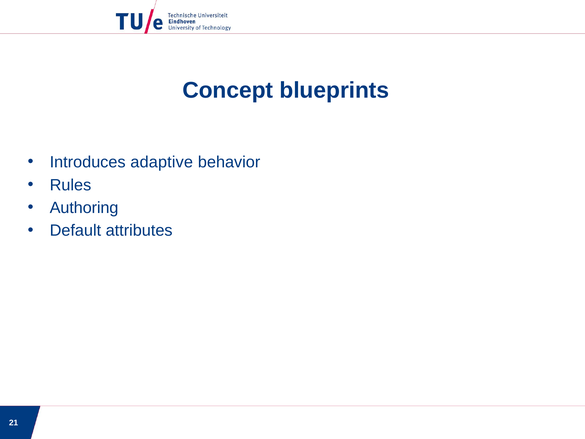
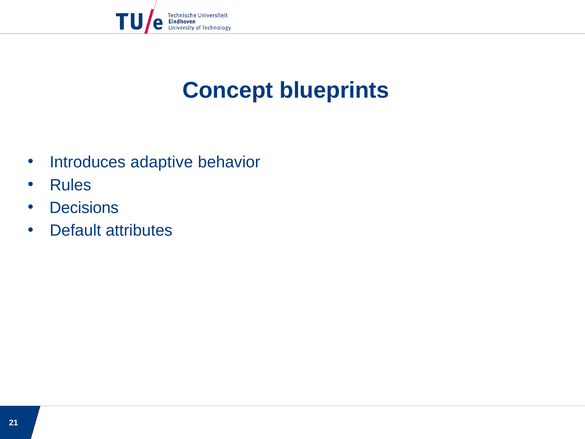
Authoring: Authoring -> Decisions
